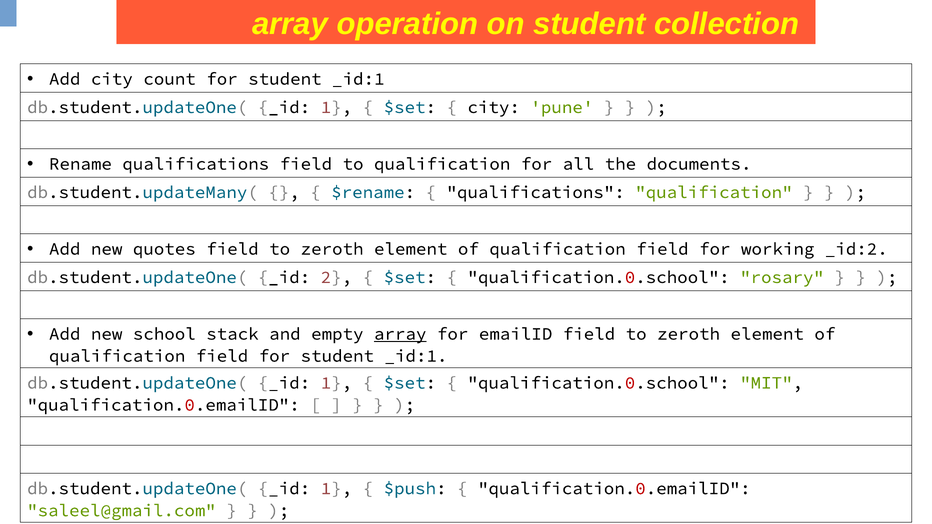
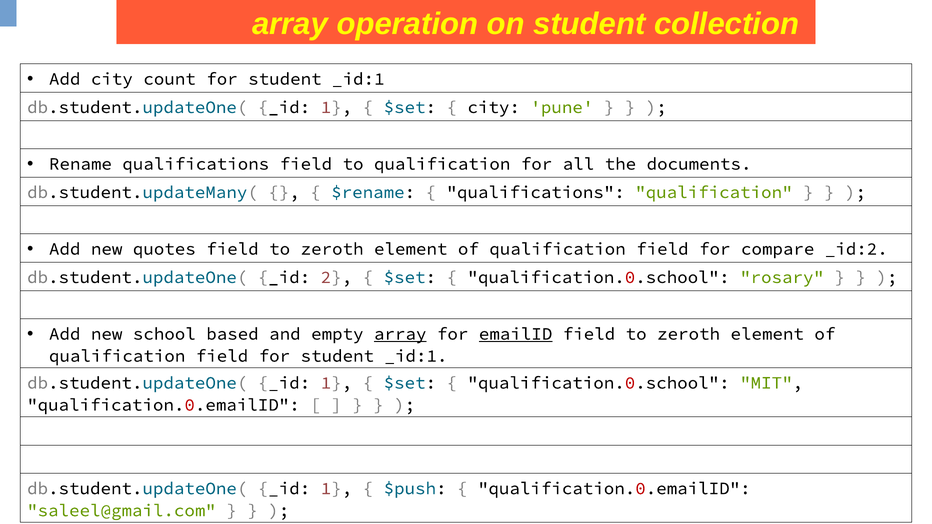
working: working -> compare
stack: stack -> based
emailID underline: none -> present
